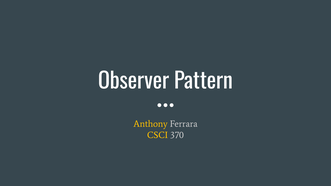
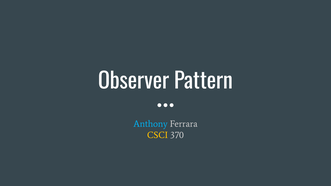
Anthony colour: yellow -> light blue
